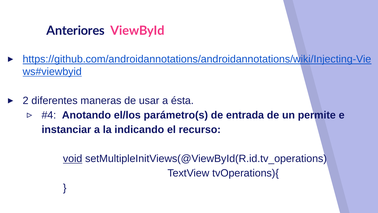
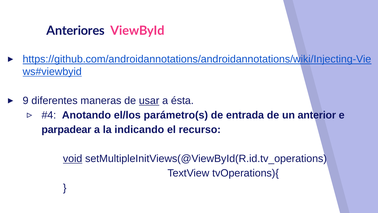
2: 2 -> 9
usar underline: none -> present
permite: permite -> anterior
instanciar: instanciar -> parpadear
